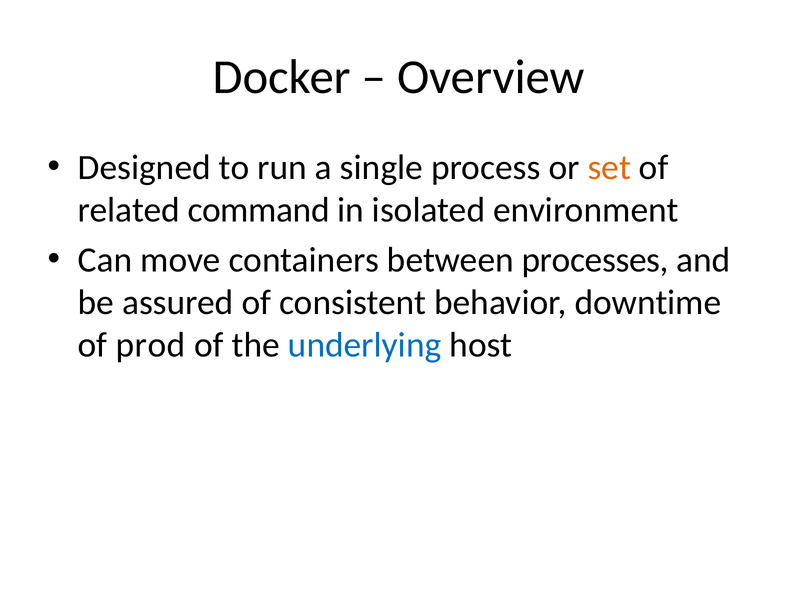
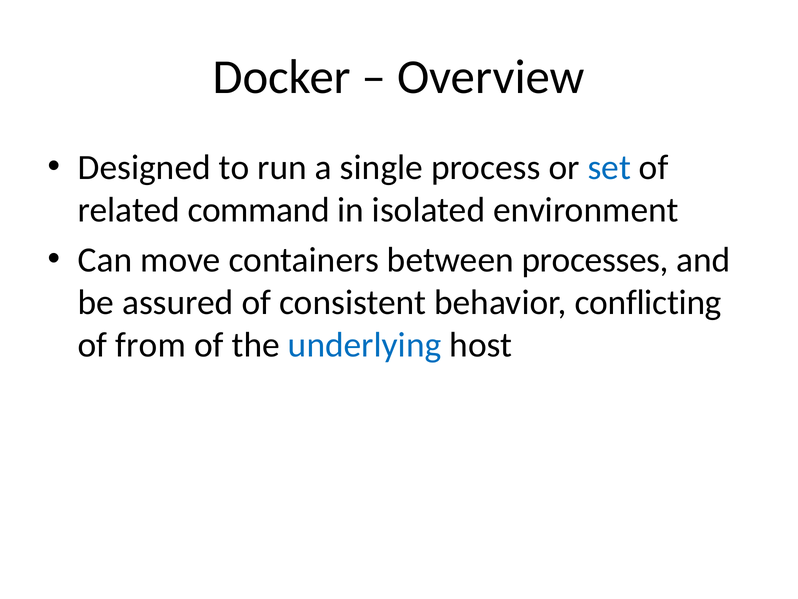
set colour: orange -> blue
downtime: downtime -> conflicting
prod: prod -> from
